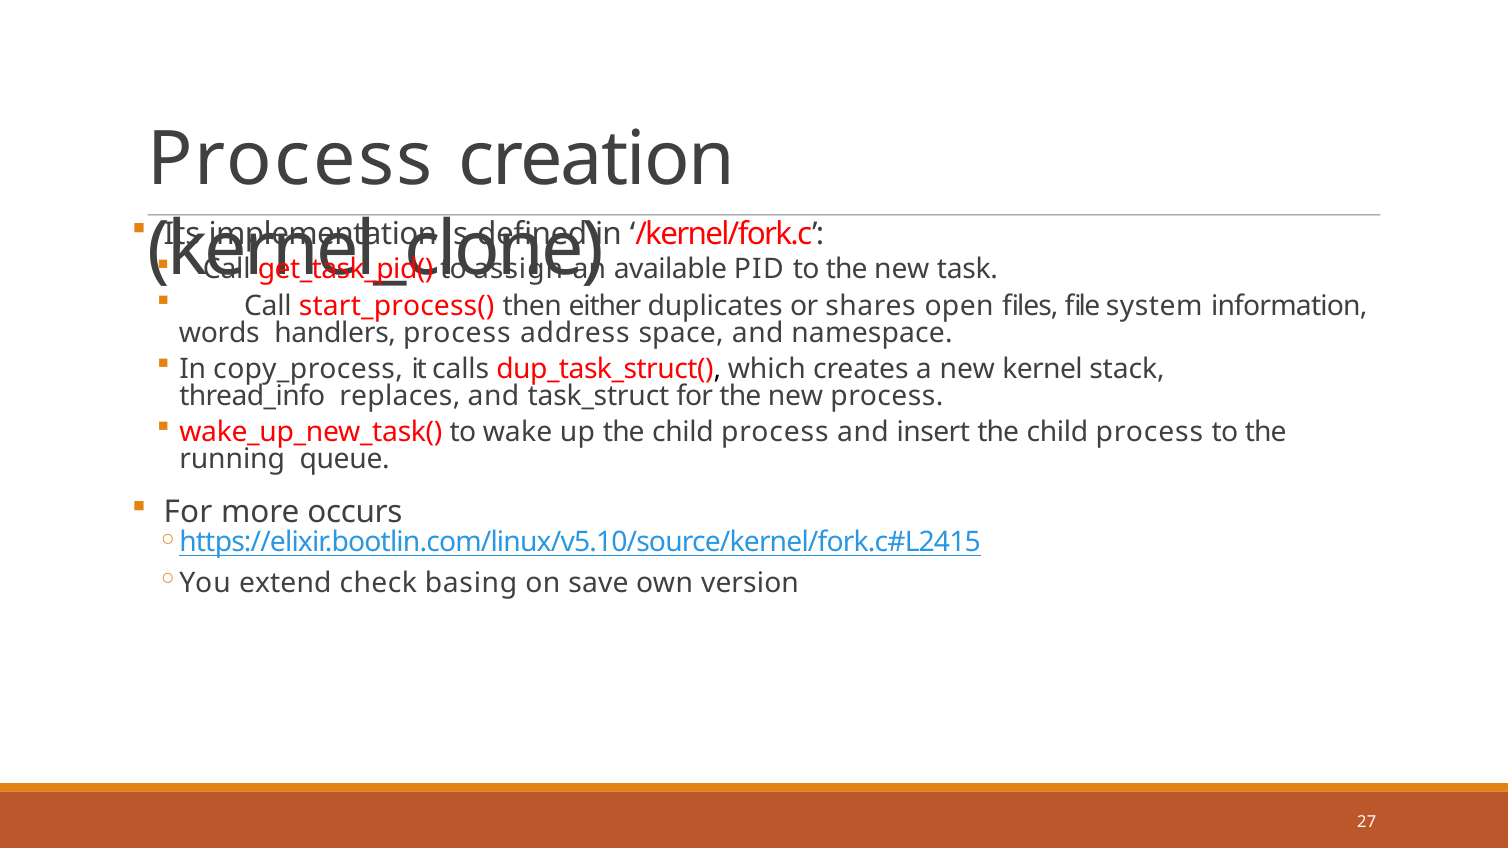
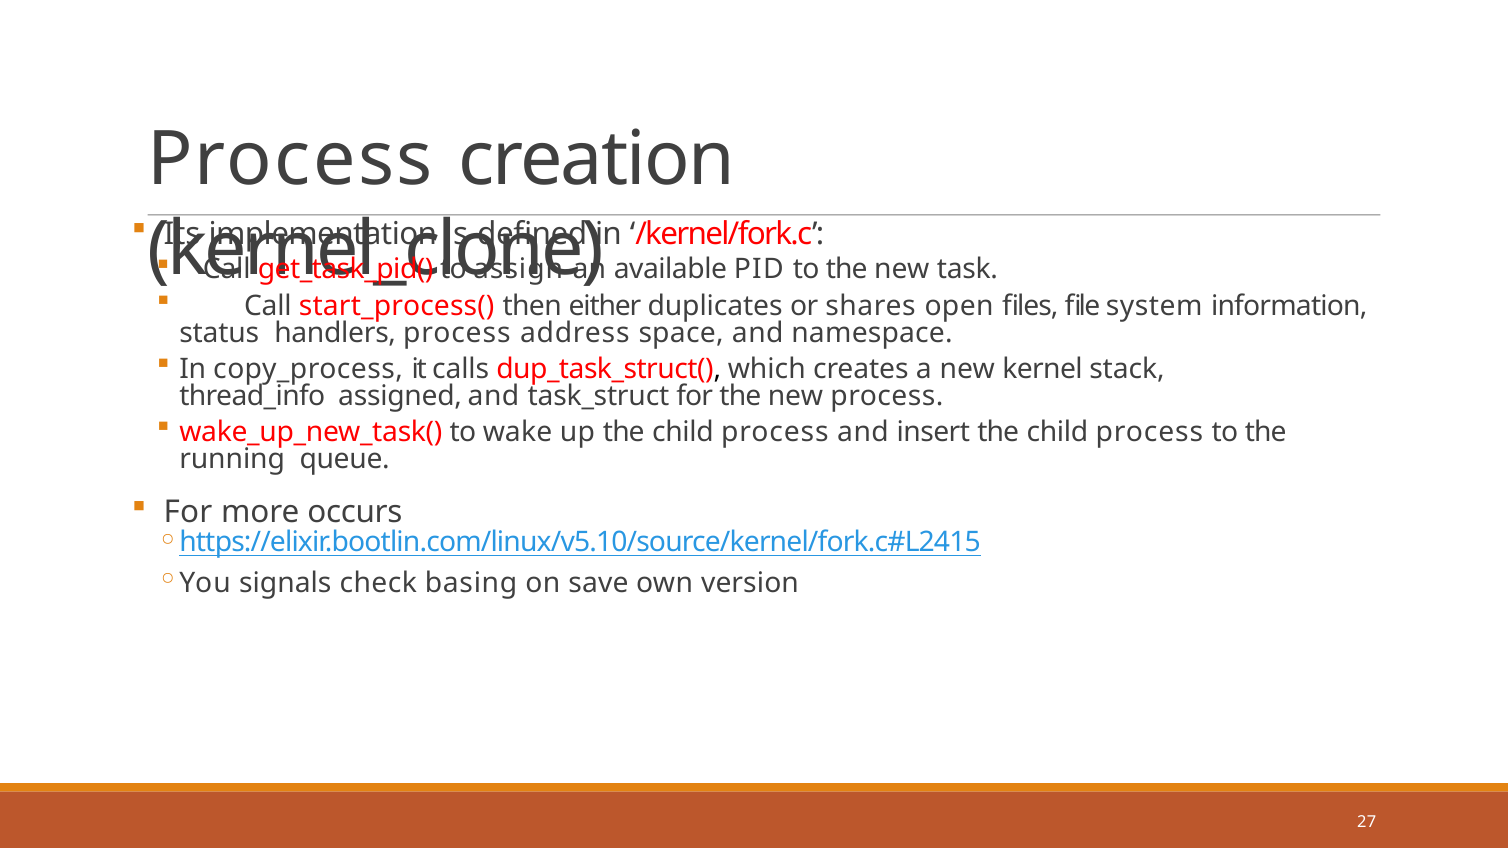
words: words -> status
replaces: replaces -> assigned
extend: extend -> signals
